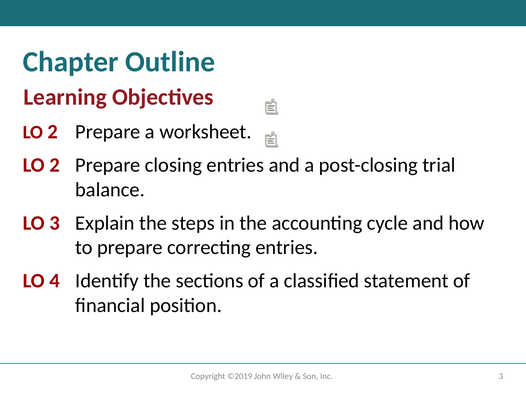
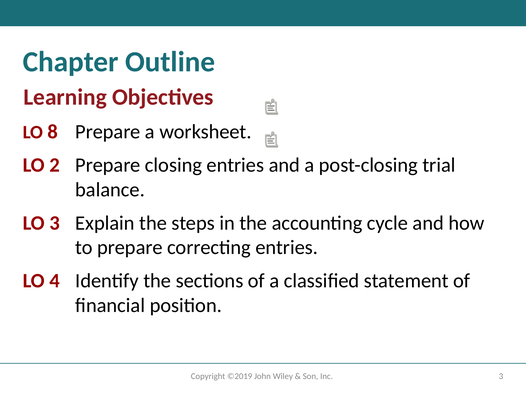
2 at (53, 132): 2 -> 8
